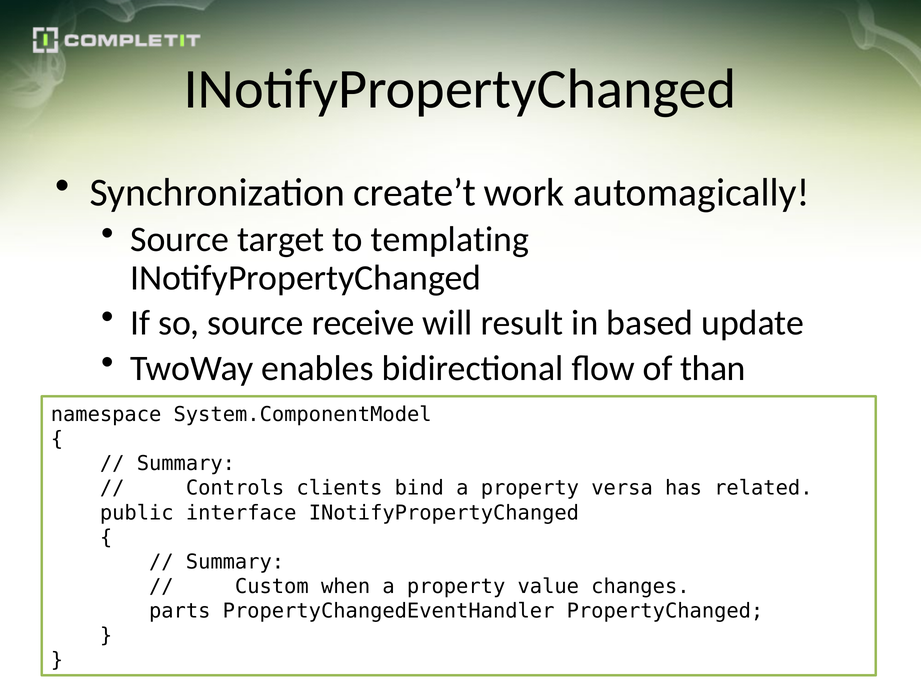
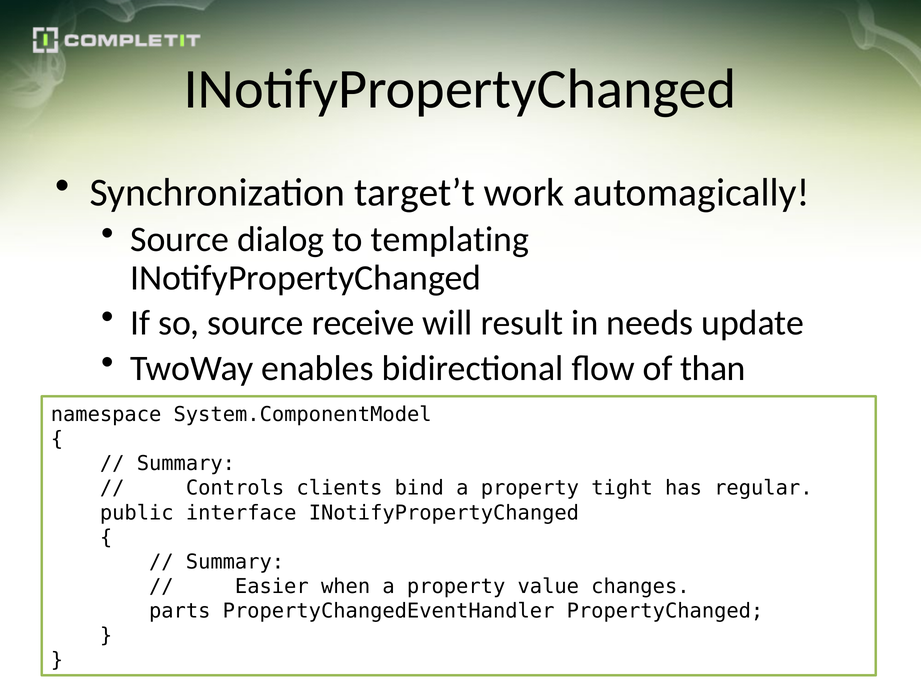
create’t: create’t -> target’t
target: target -> dialog
based: based -> needs
versa: versa -> tight
related: related -> regular
Custom: Custom -> Easier
